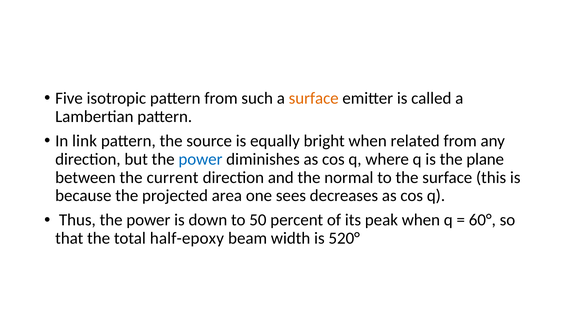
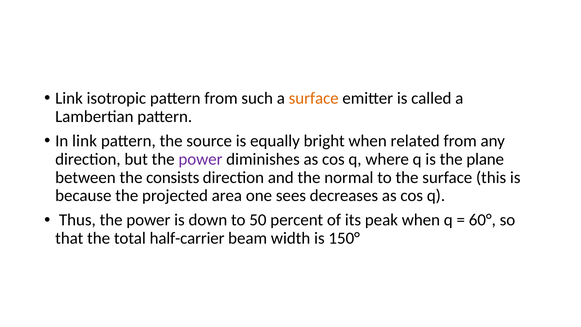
Five at (69, 98): Five -> Link
power at (200, 159) colour: blue -> purple
current: current -> consists
half-epoxy: half-epoxy -> half-carrier
520°: 520° -> 150°
